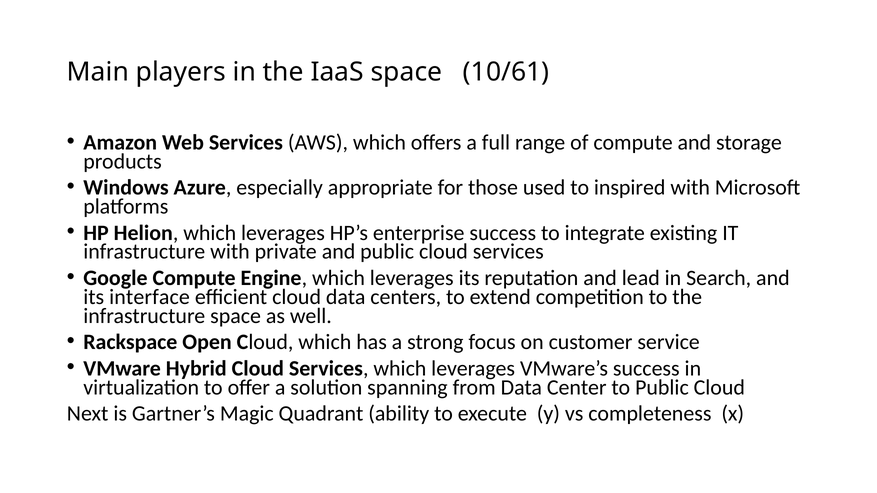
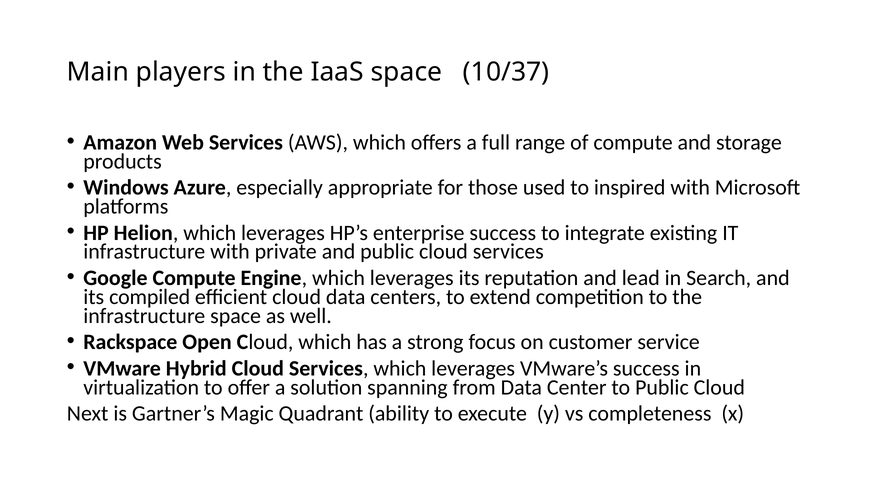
10/61: 10/61 -> 10/37
interface: interface -> compiled
